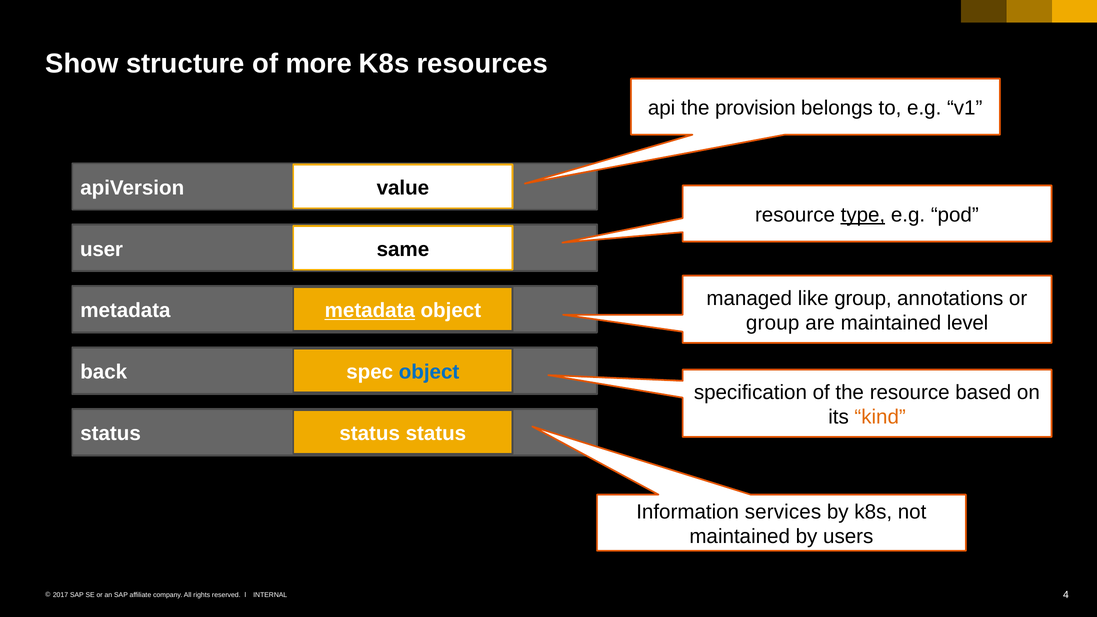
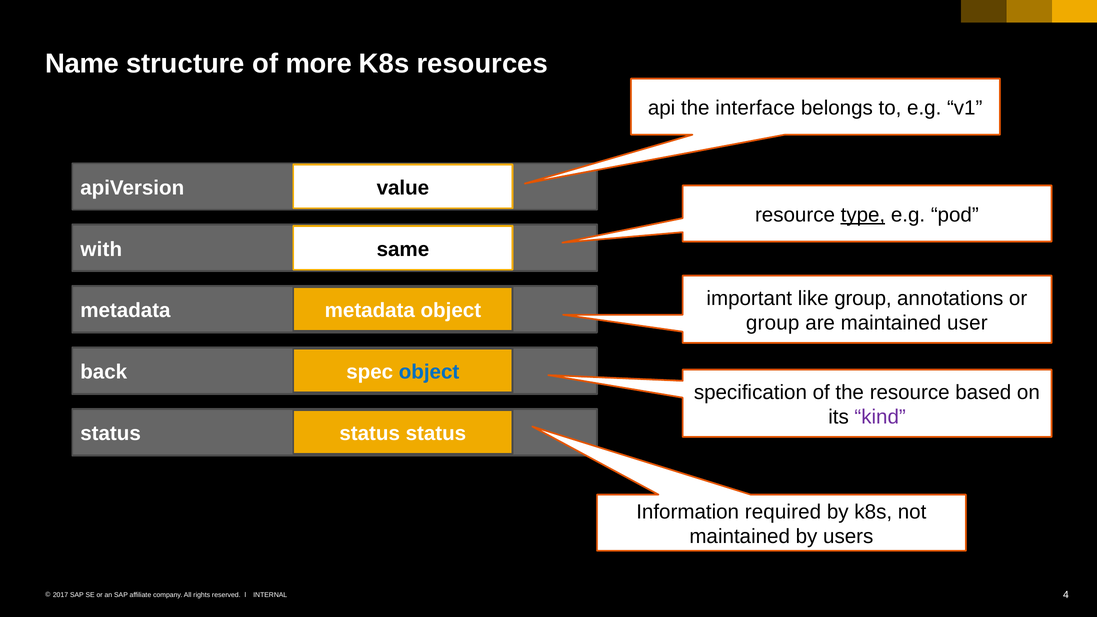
Show: Show -> Name
provision: provision -> interface
user: user -> with
managed: managed -> important
metadata at (370, 311) underline: present -> none
level: level -> user
kind colour: orange -> purple
services: services -> required
